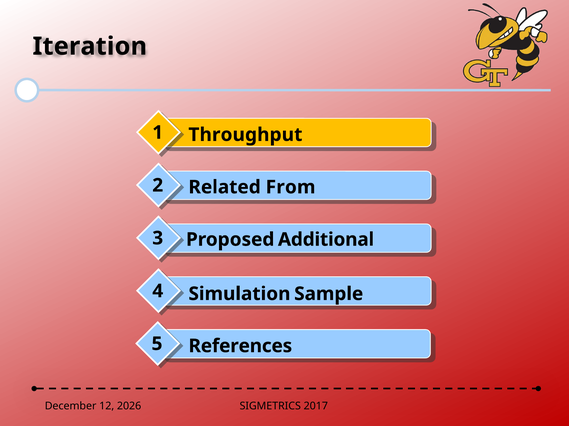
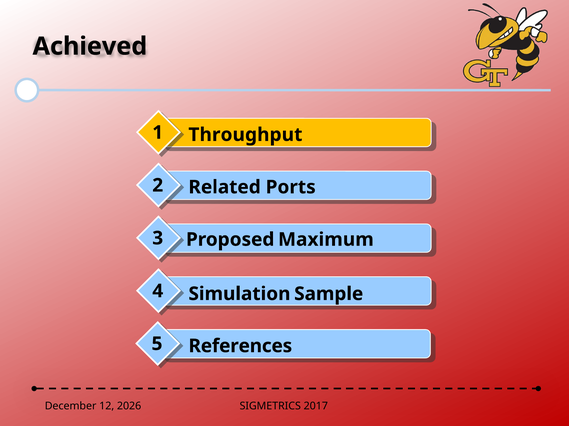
Iteration: Iteration -> Achieved
From: From -> Ports
Additional: Additional -> Maximum
